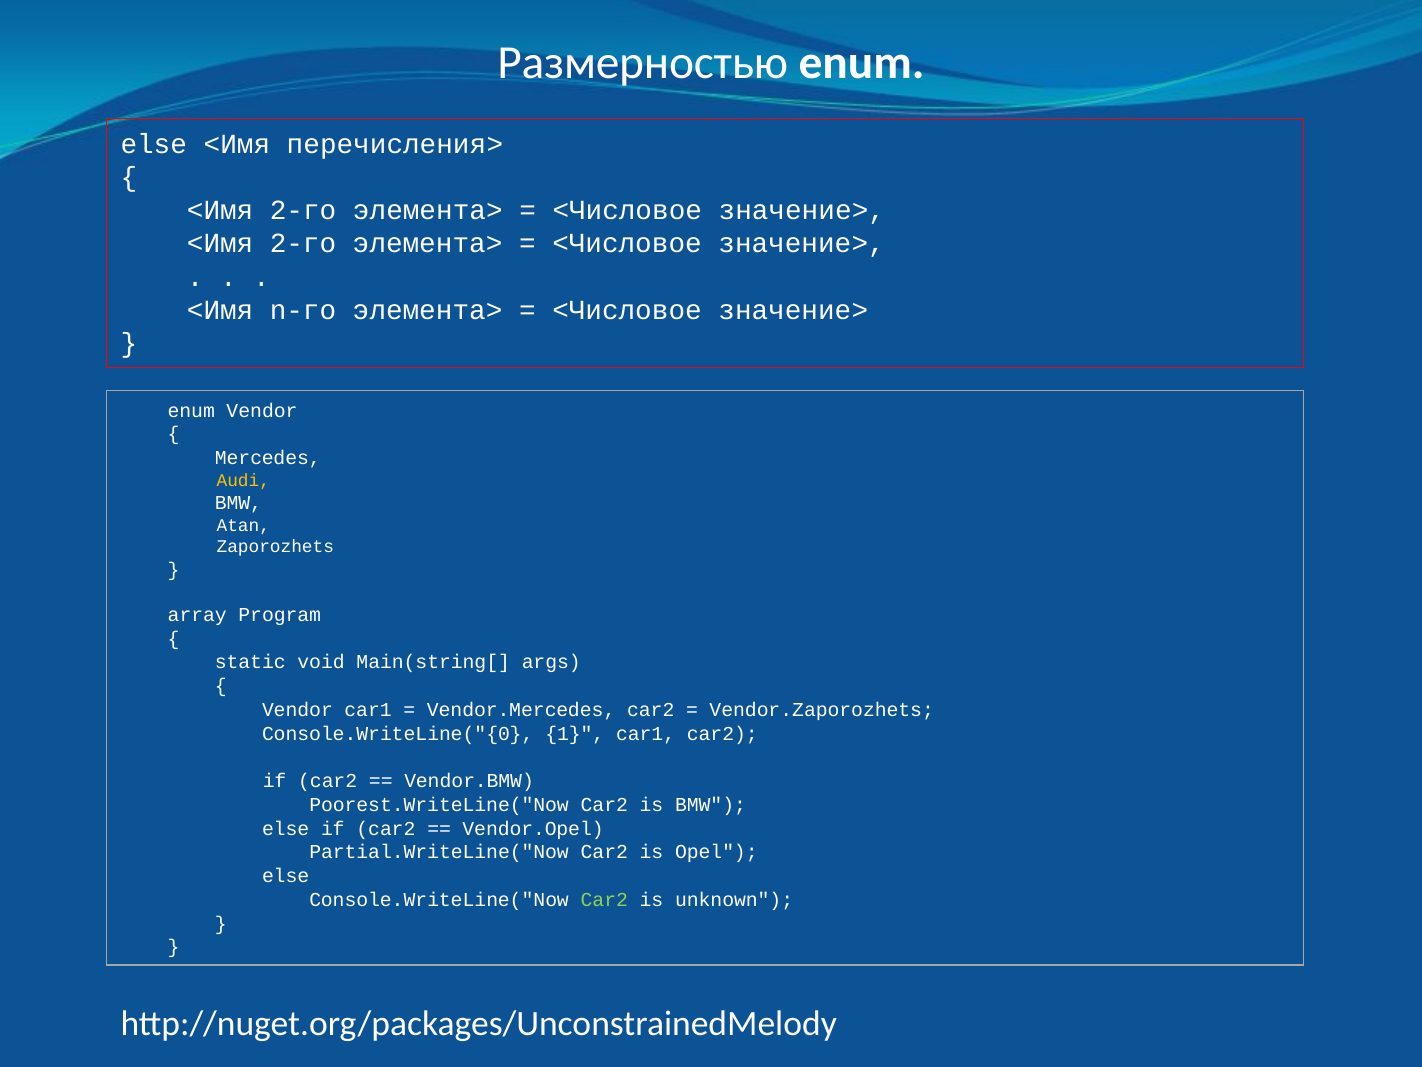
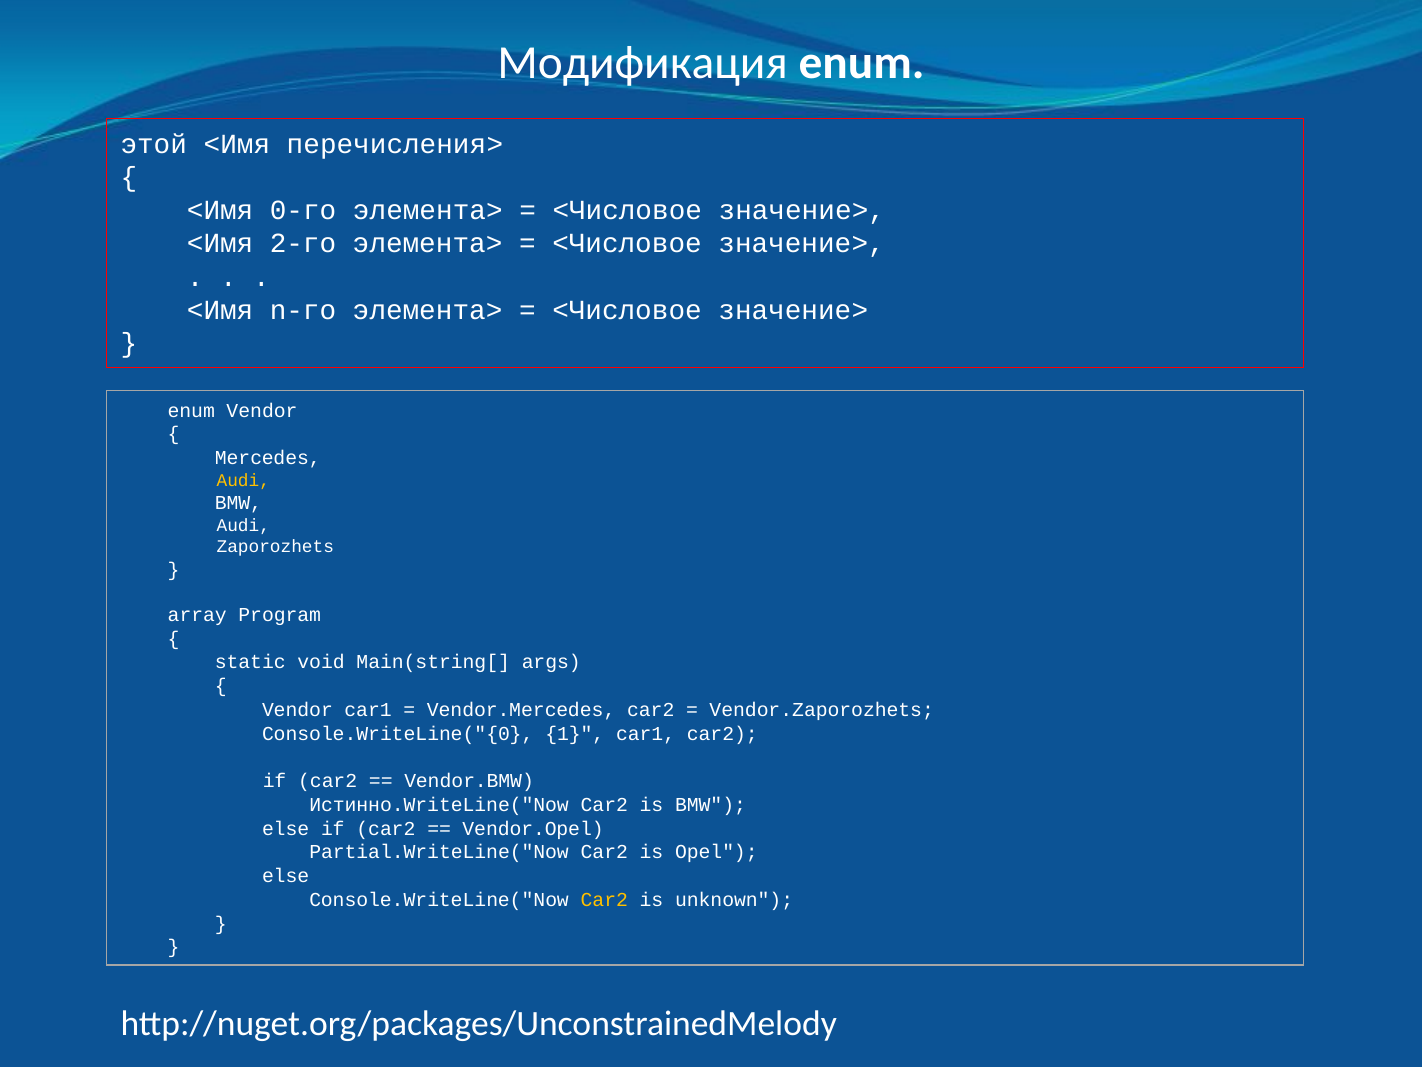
Размерностью: Размерностью -> Модификация
else at (154, 144): else -> этой
2-го at (303, 210): 2-го -> 0-го
Atan at (243, 525): Atan -> Audi
Poorest.WriteLine("Now: Poorest.WriteLine("Now -> Истинно.WriteLine("Now
Car2 at (604, 899) colour: light green -> yellow
